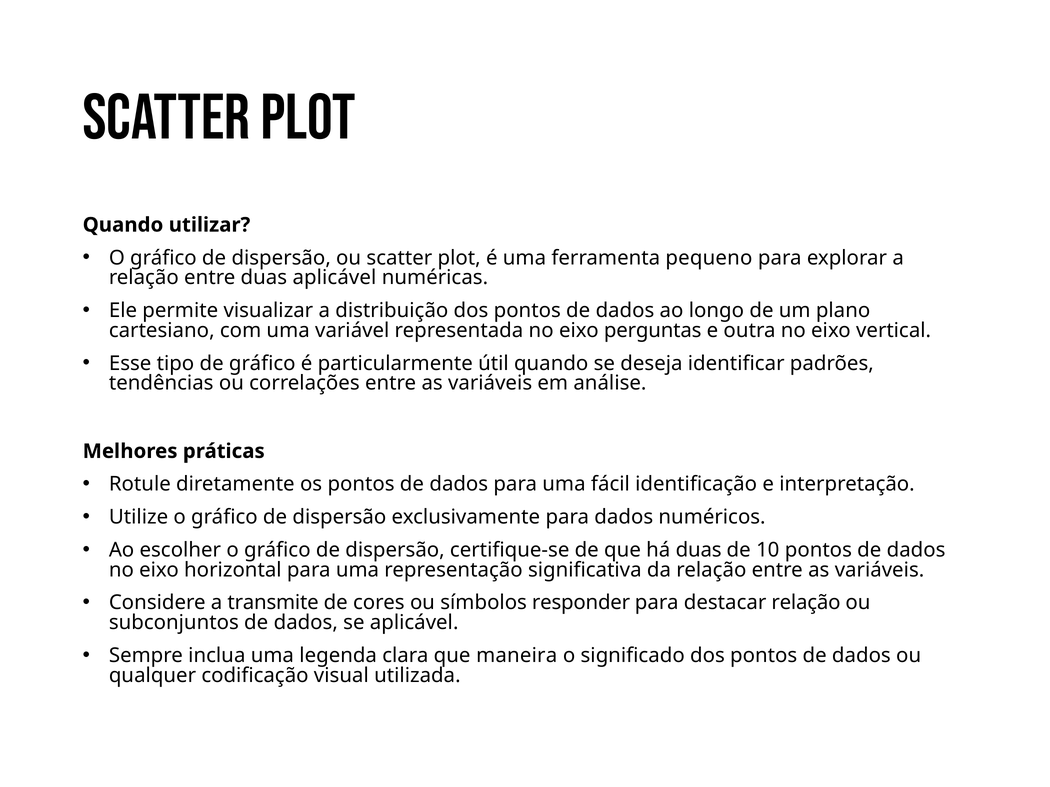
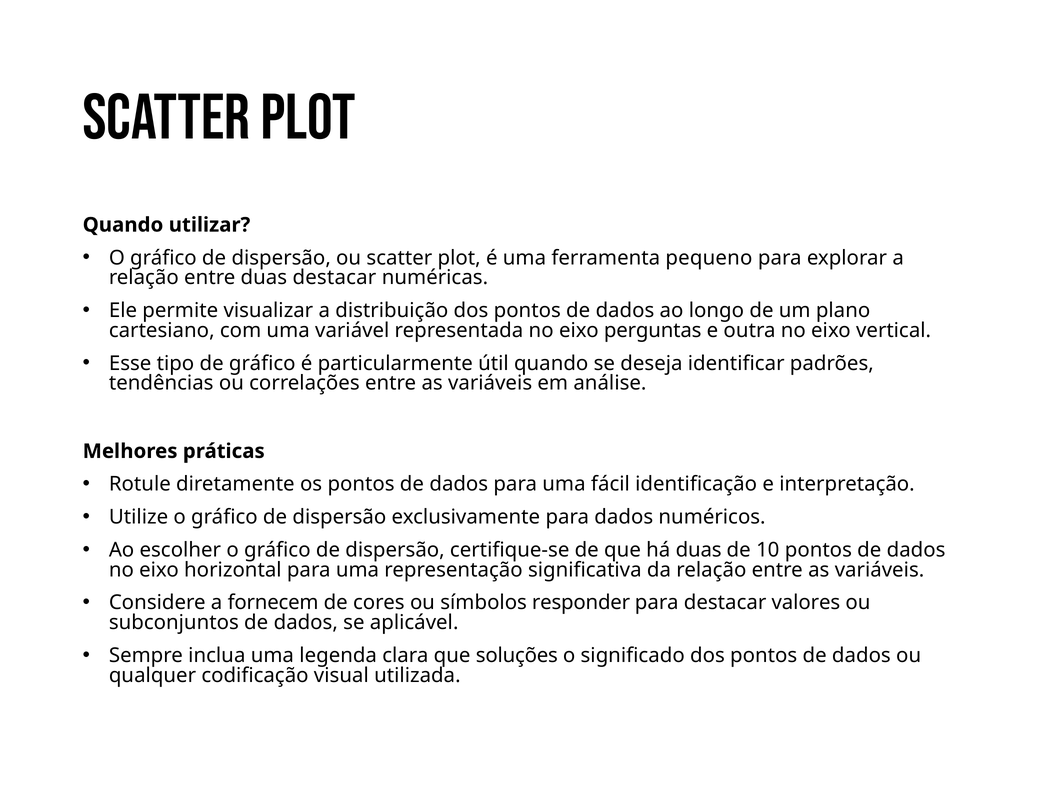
duas aplicável: aplicável -> destacar
transmite: transmite -> fornecem
destacar relação: relação -> valores
maneira: maneira -> soluções
